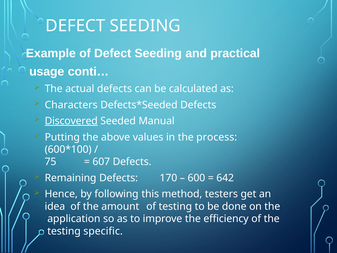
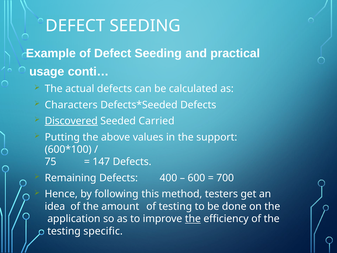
Manual: Manual -> Carried
process: process -> support
607: 607 -> 147
170: 170 -> 400
642: 642 -> 700
the at (193, 219) underline: none -> present
